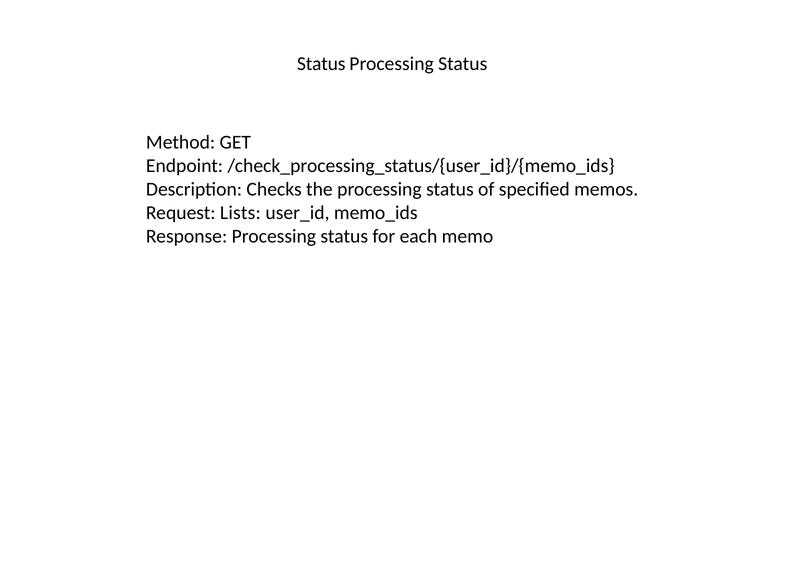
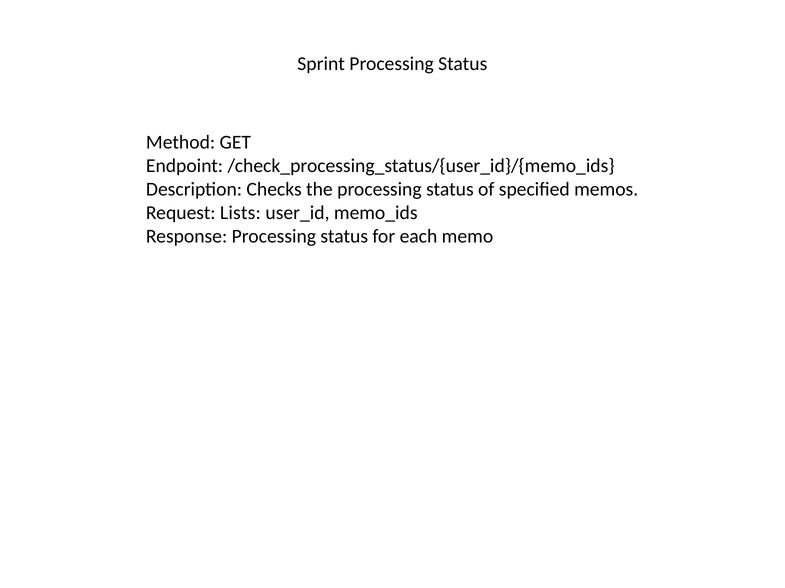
Status at (321, 64): Status -> Sprint
